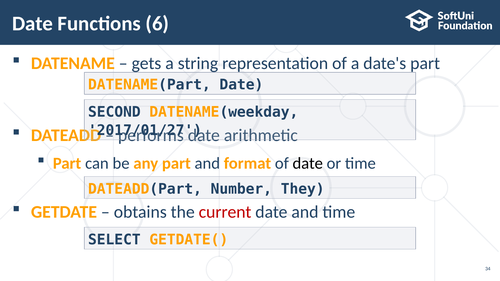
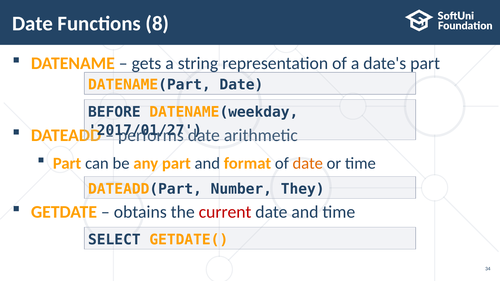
6: 6 -> 8
SECOND: SECOND -> BEFORE
date at (308, 163) colour: black -> orange
